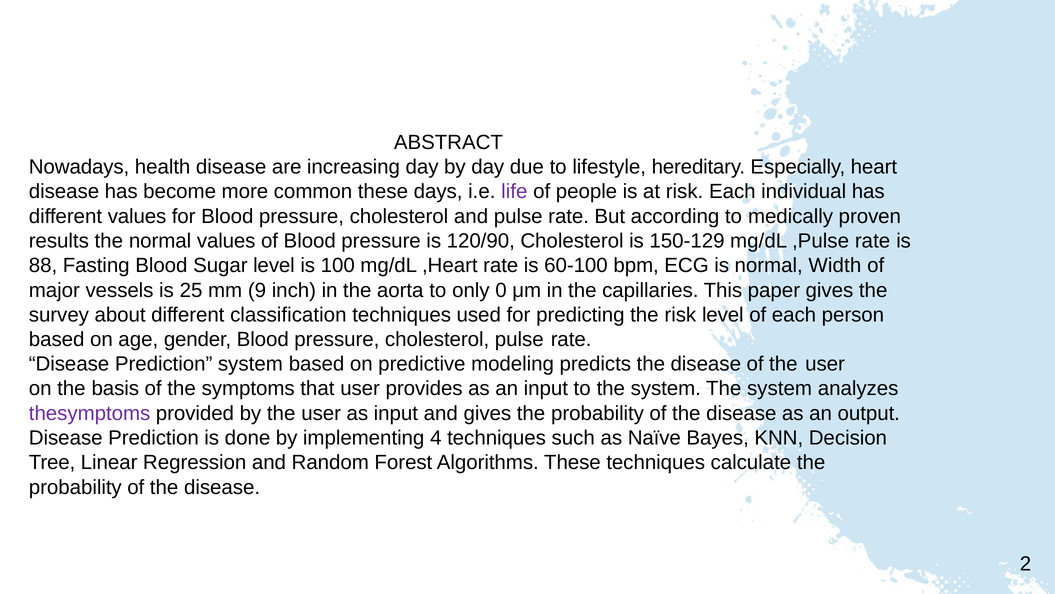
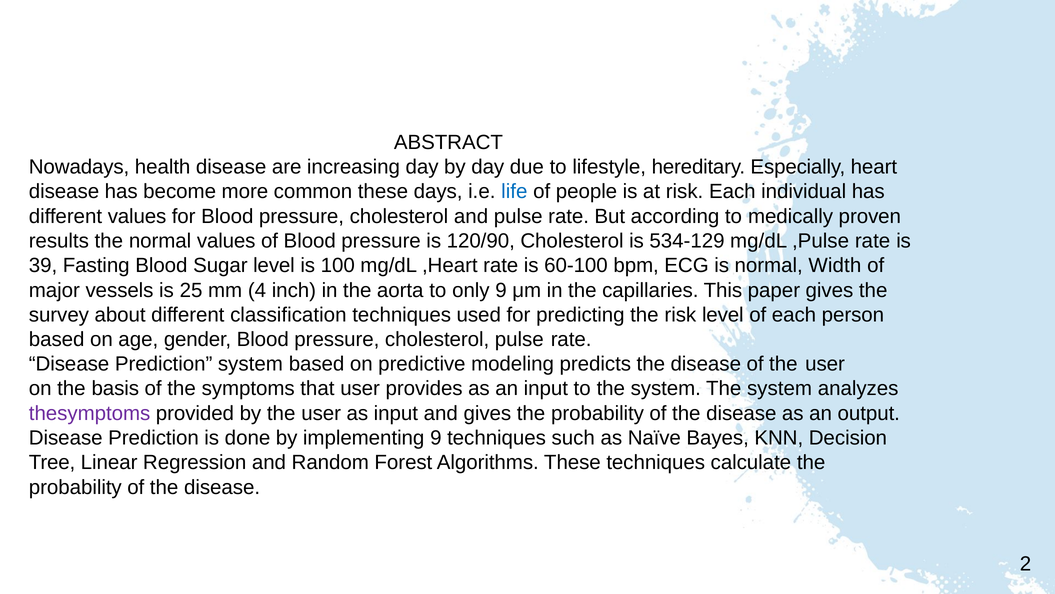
life colour: purple -> blue
150-129: 150-129 -> 534-129
88: 88 -> 39
9: 9 -> 4
only 0: 0 -> 9
implementing 4: 4 -> 9
